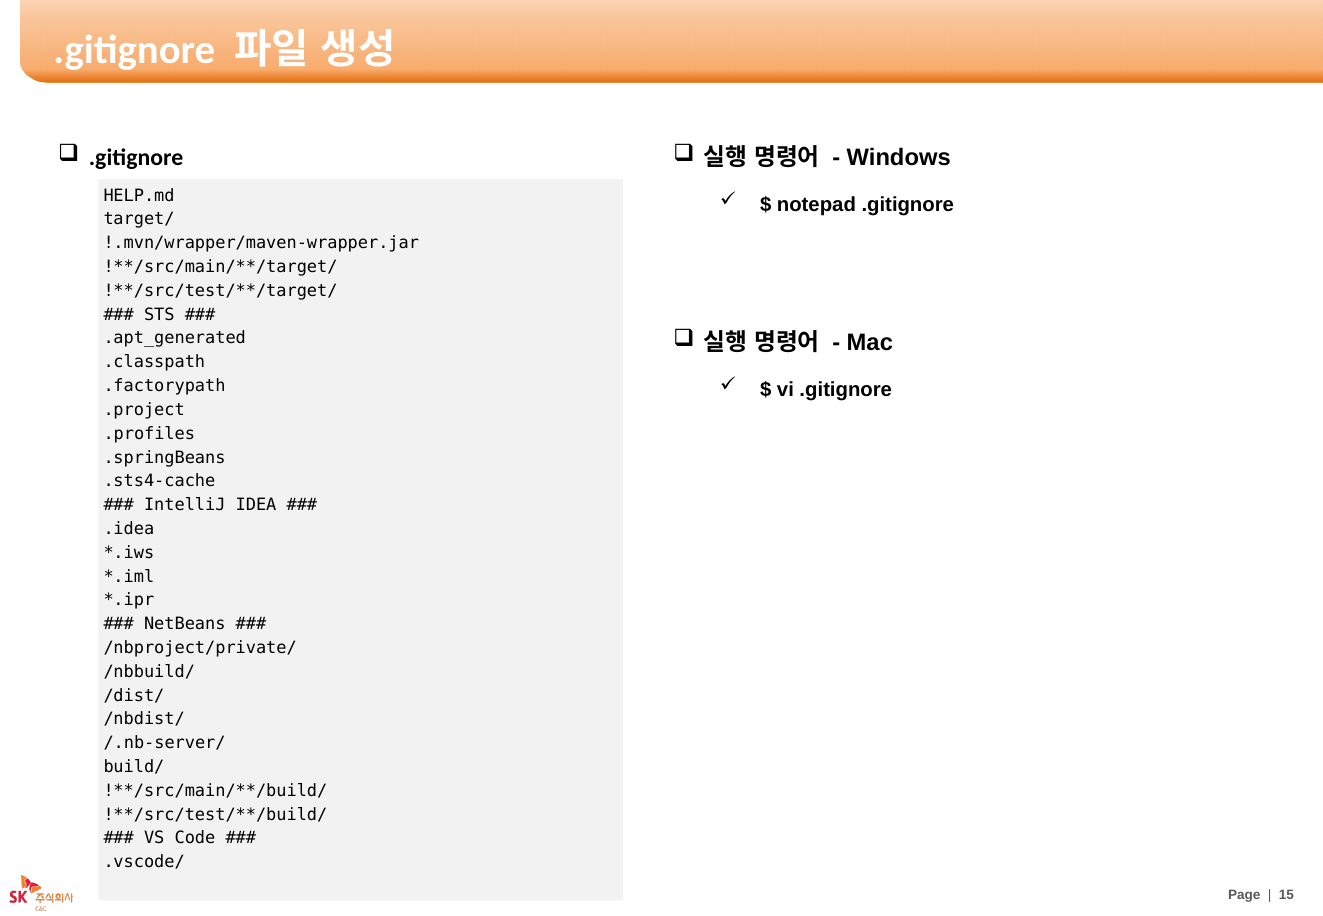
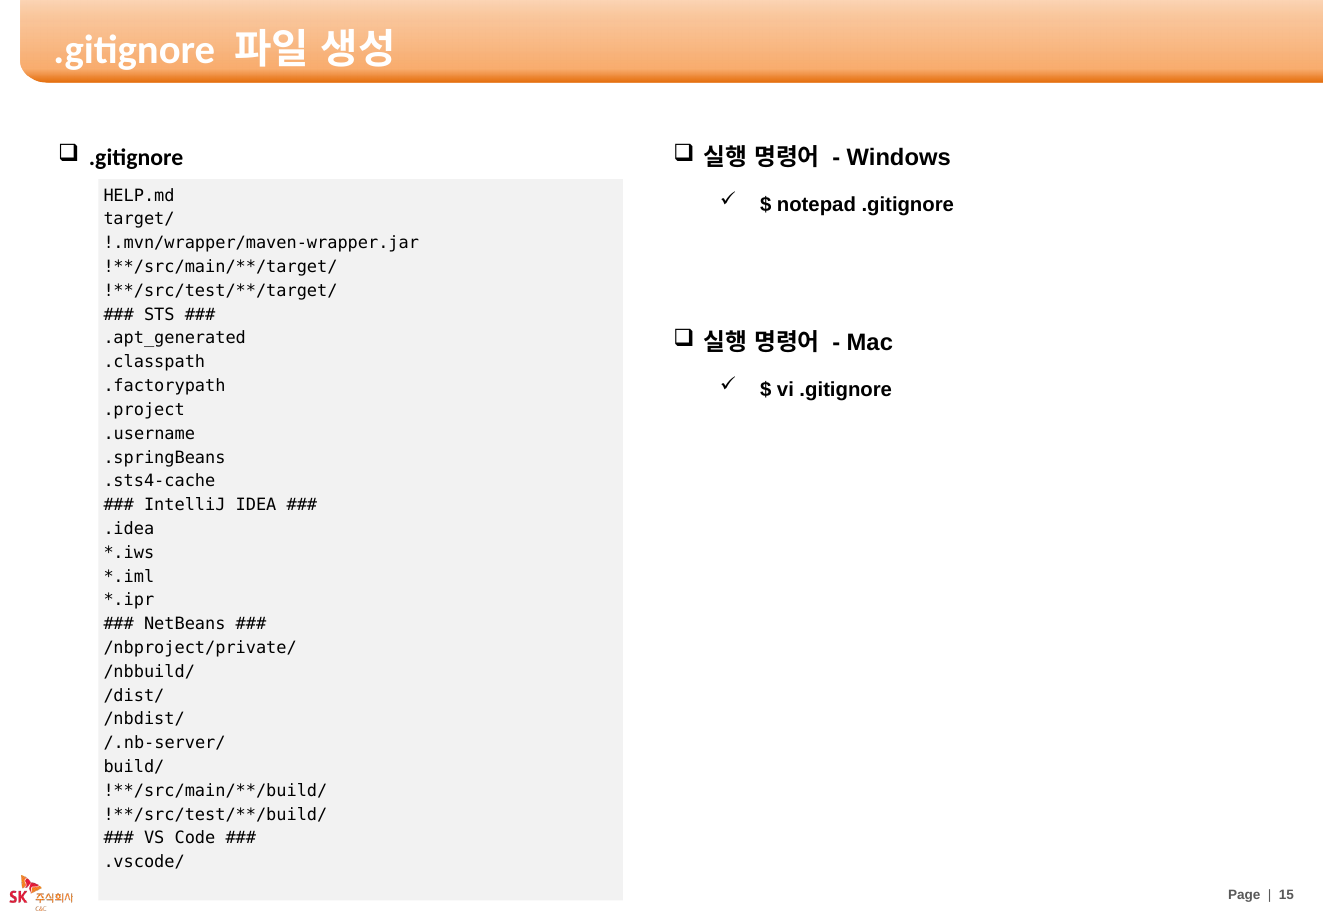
.profiles: .profiles -> .username
